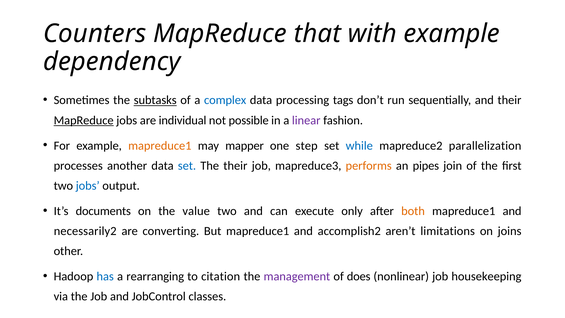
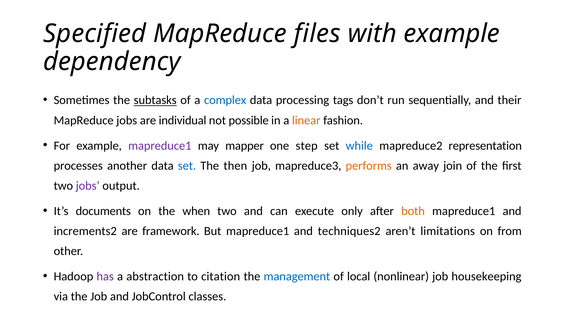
Counters: Counters -> Specified
that: that -> files
MapReduce at (84, 120) underline: present -> none
linear colour: purple -> orange
mapreduce1 at (160, 146) colour: orange -> purple
parallelization: parallelization -> representation
The their: their -> then
pipes: pipes -> away
jobs at (88, 186) colour: blue -> purple
value: value -> when
necessarily2: necessarily2 -> increments2
converting: converting -> framework
accomplish2: accomplish2 -> techniques2
joins: joins -> from
has colour: blue -> purple
rearranging: rearranging -> abstraction
management colour: purple -> blue
does: does -> local
